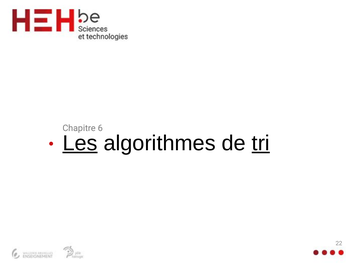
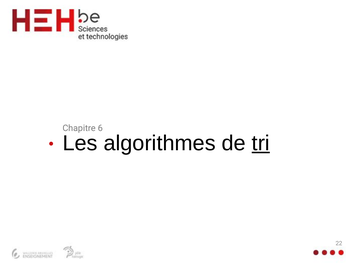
Les underline: present -> none
